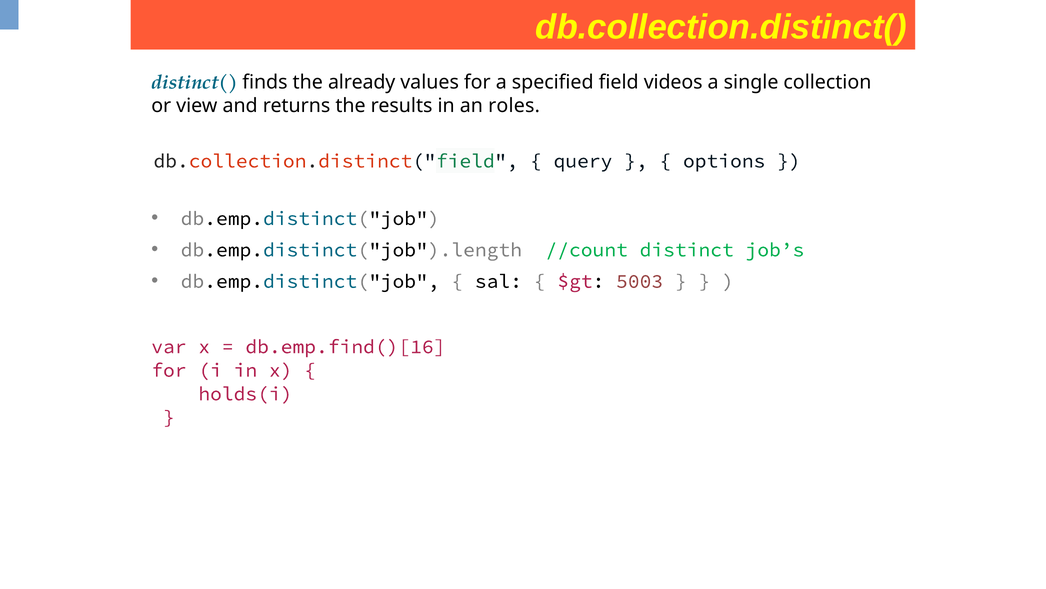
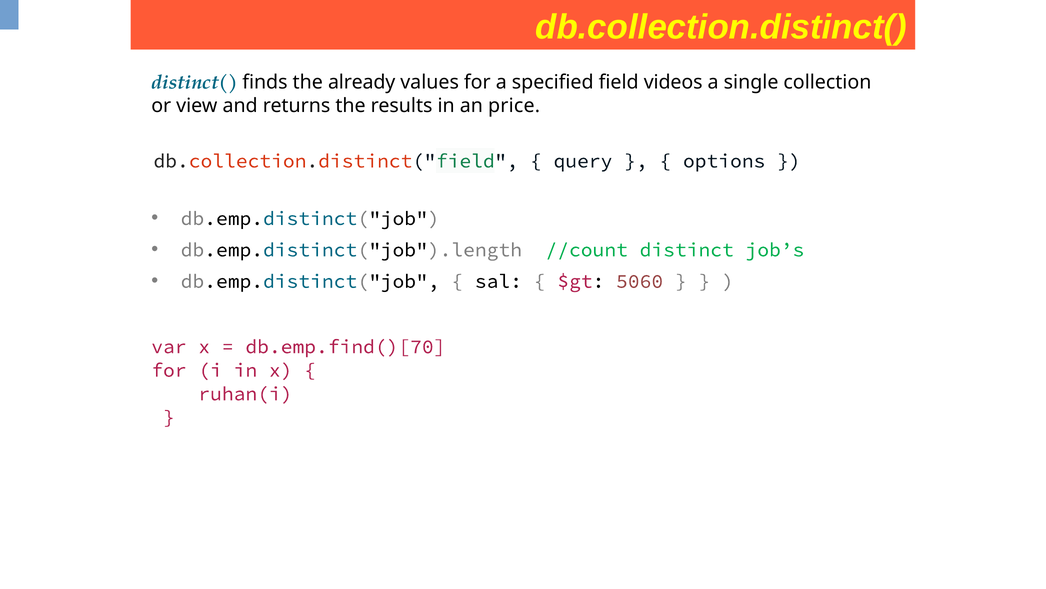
roles: roles -> price
5003: 5003 -> 5060
db.emp.find()[16: db.emp.find()[16 -> db.emp.find()[70
holds(i: holds(i -> ruhan(i
